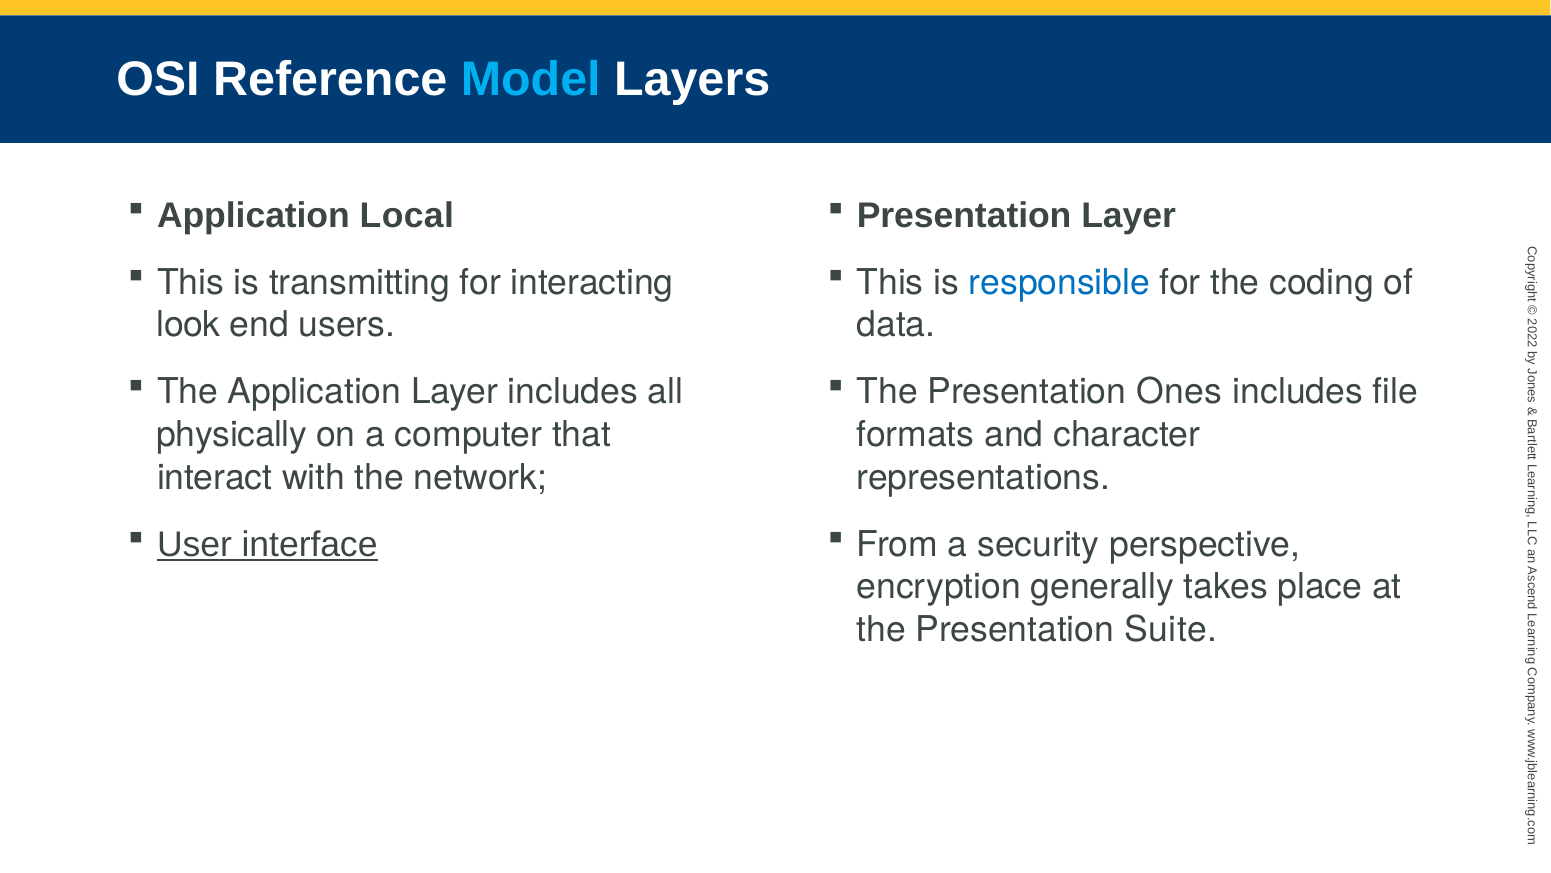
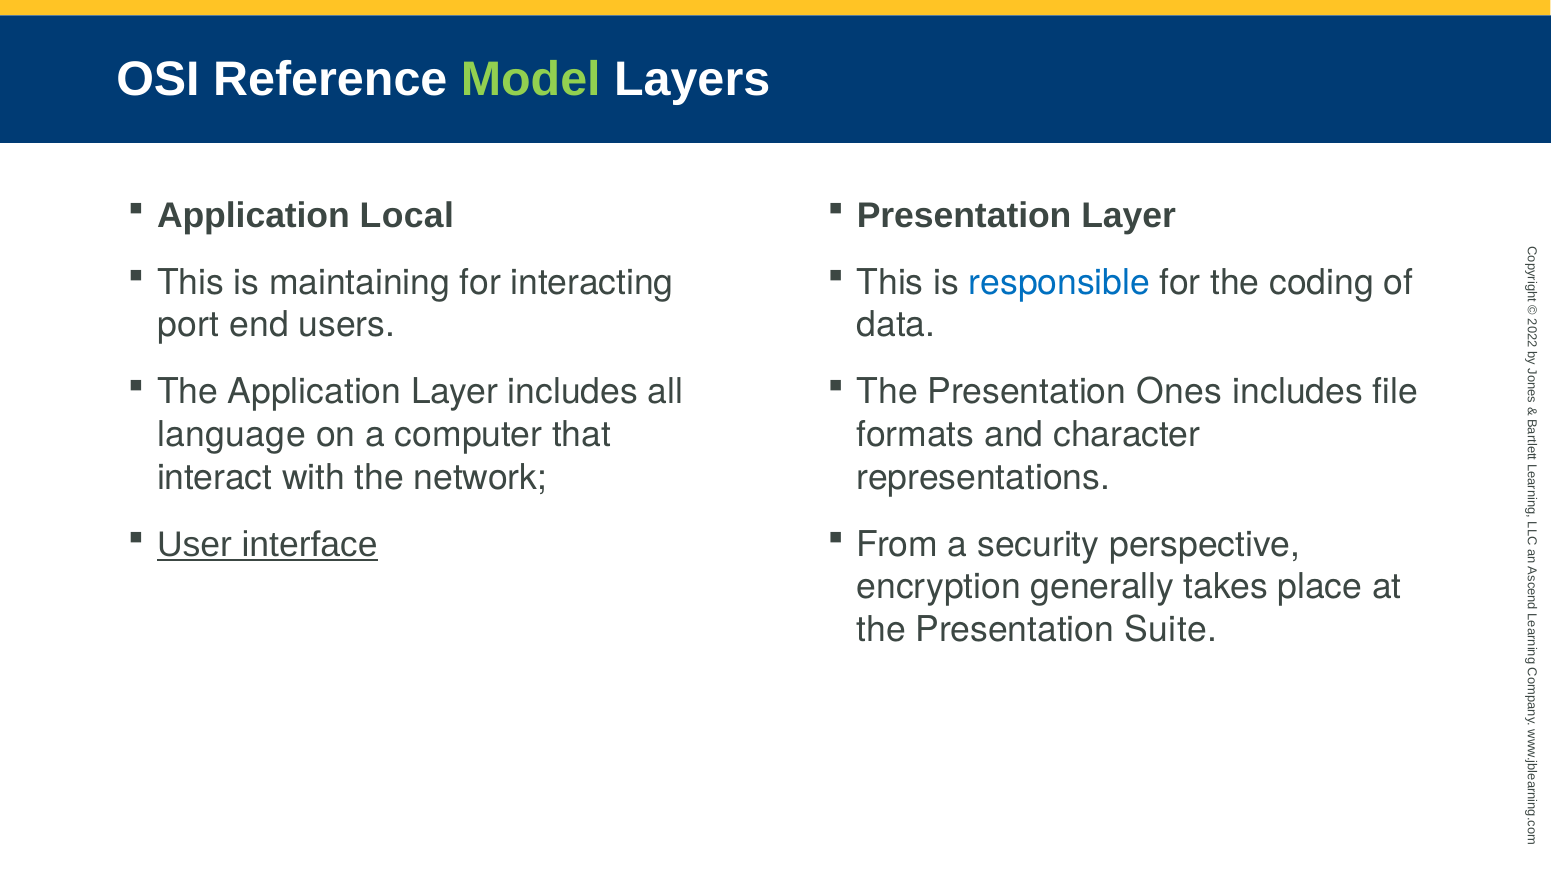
Model colour: light blue -> light green
transmitting: transmitting -> maintaining
look: look -> port
physically: physically -> language
